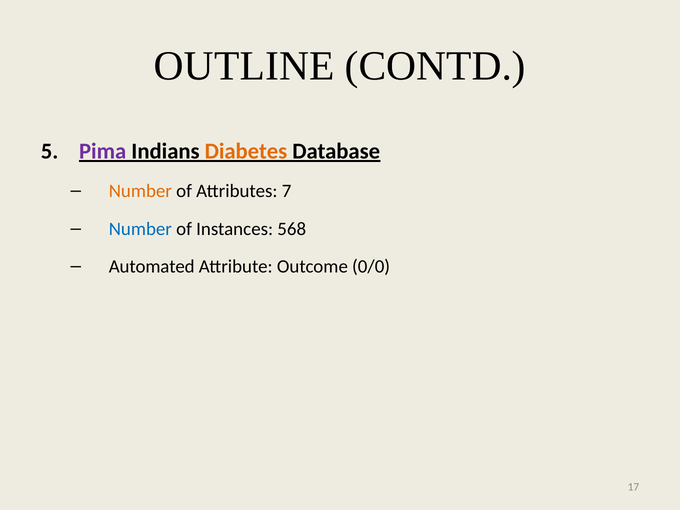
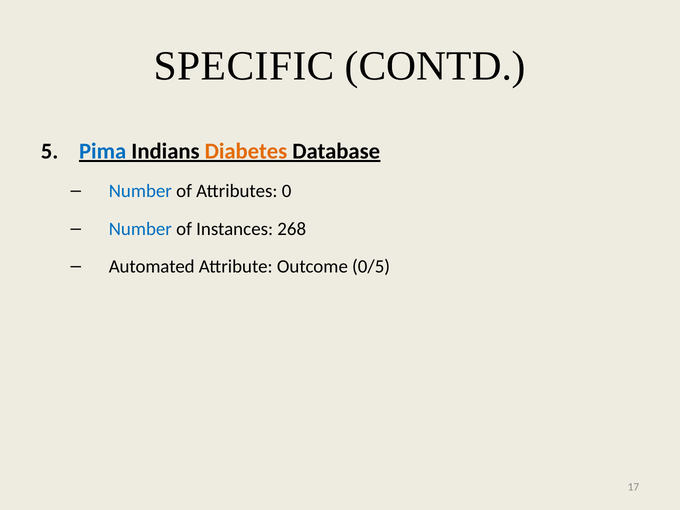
OUTLINE: OUTLINE -> SPECIFIC
Pima colour: purple -> blue
Number at (140, 191) colour: orange -> blue
7: 7 -> 0
568: 568 -> 268
0/0: 0/0 -> 0/5
